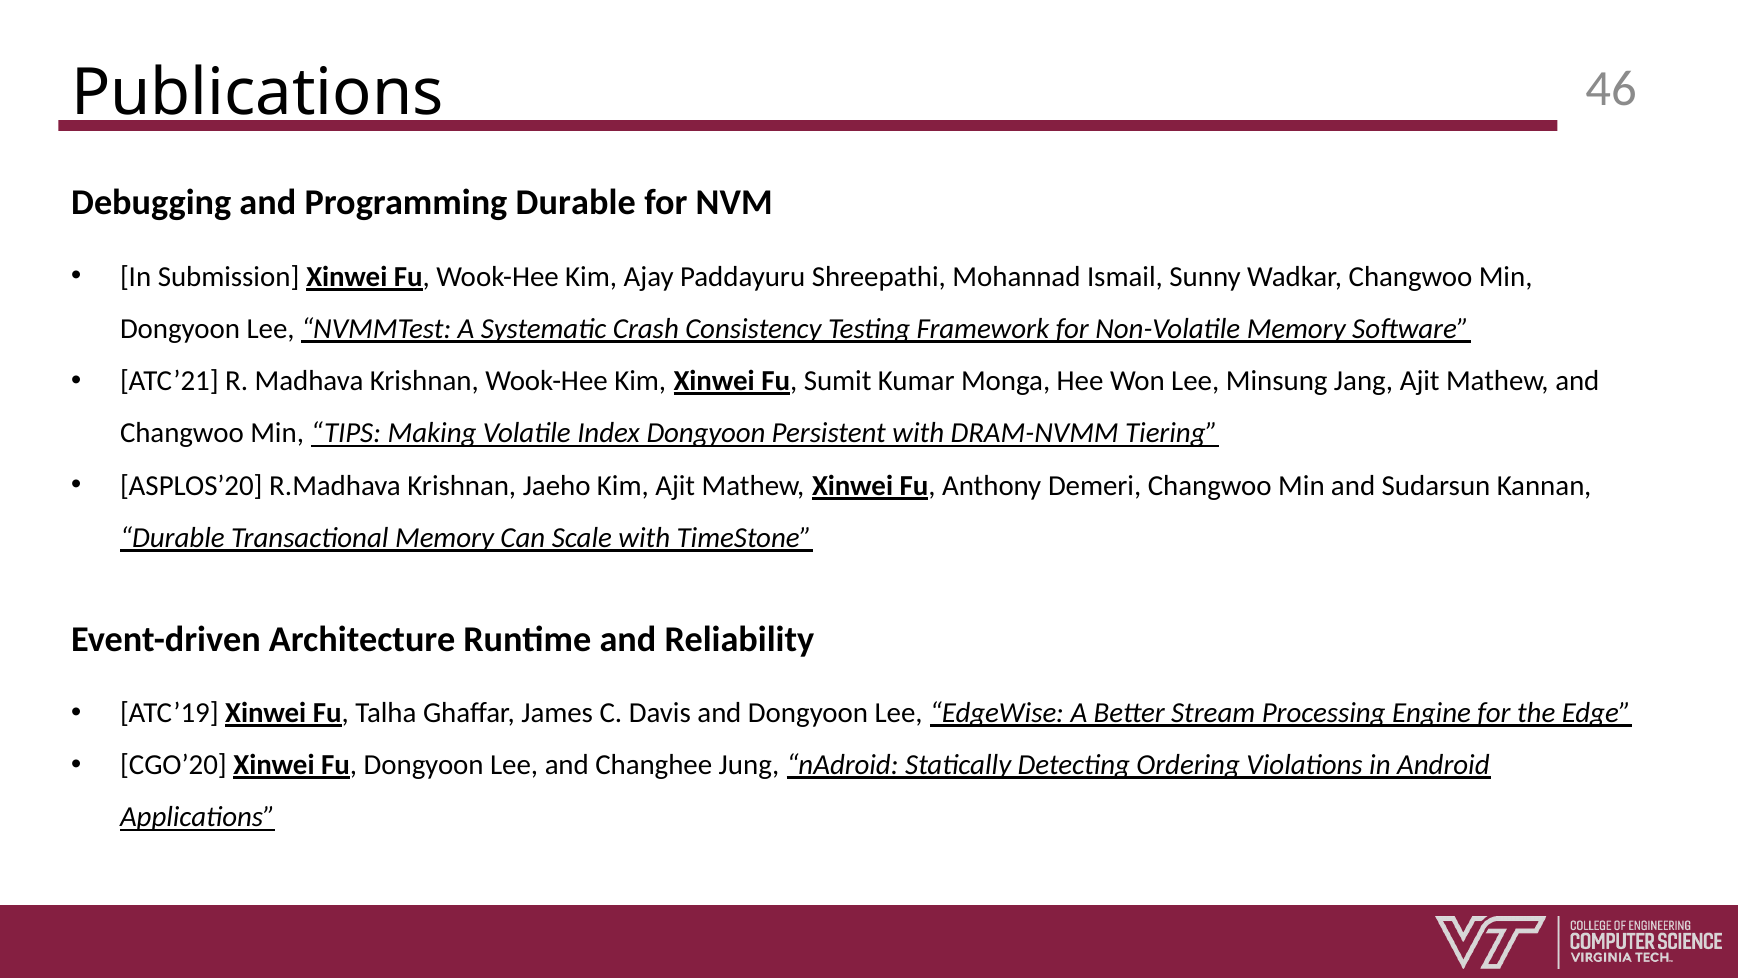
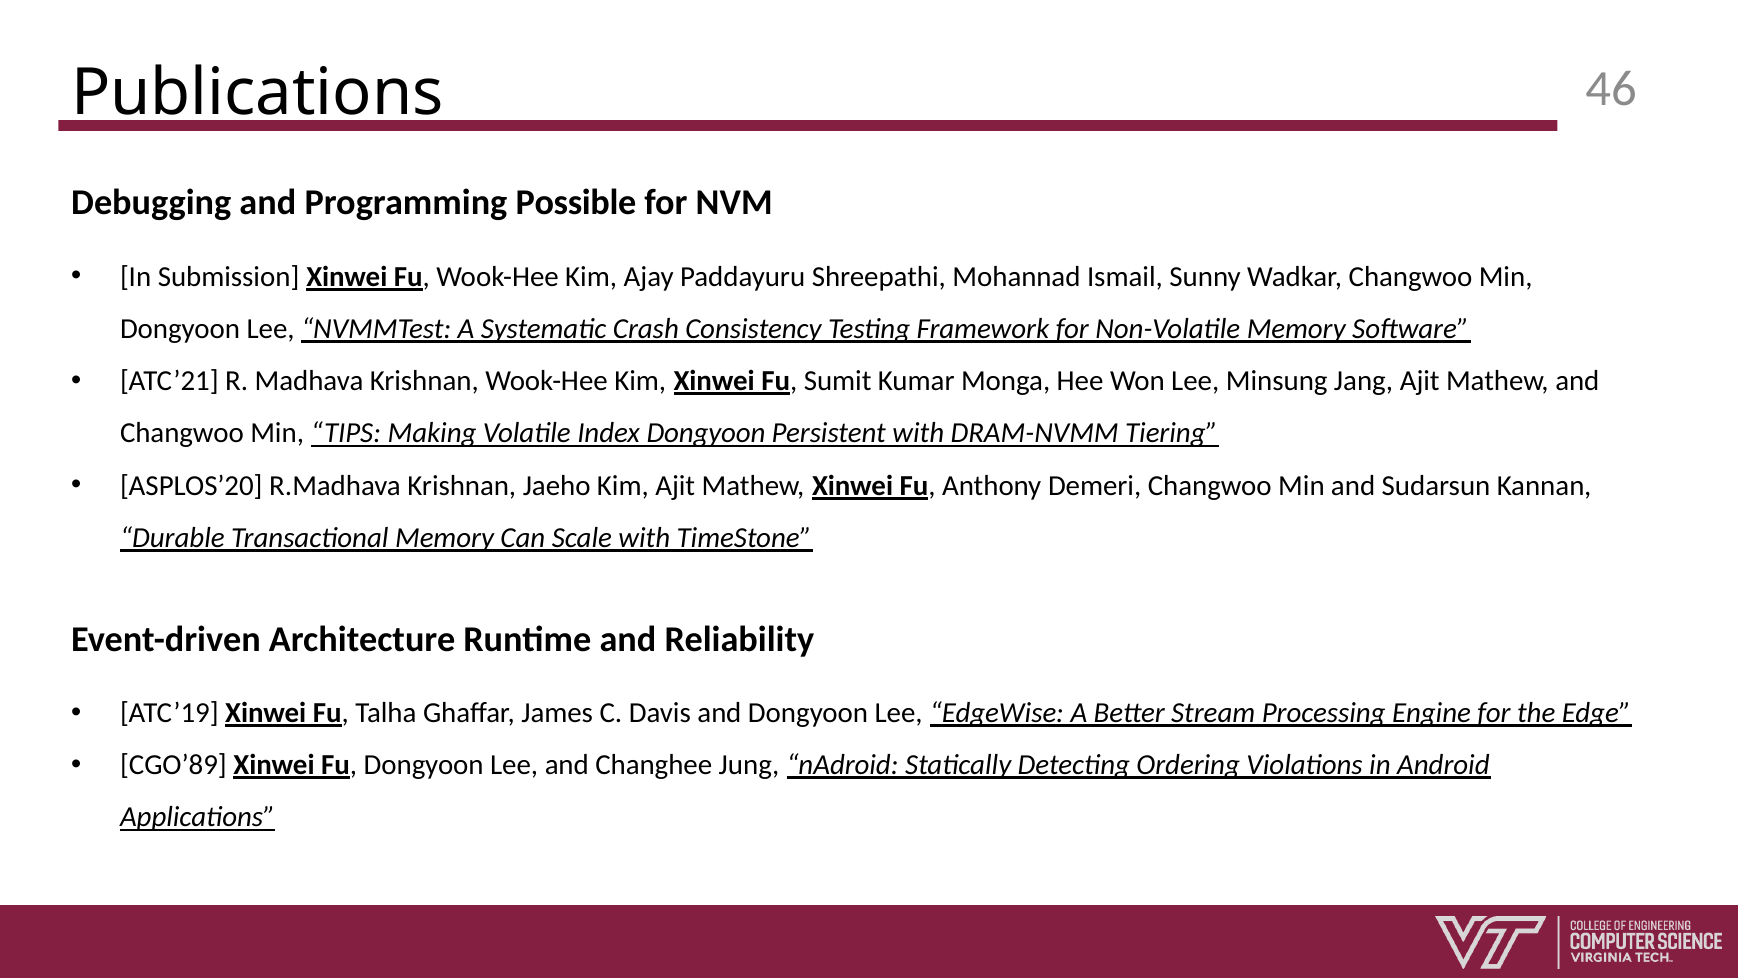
Programming Durable: Durable -> Possible
CGO’20: CGO’20 -> CGO’89
